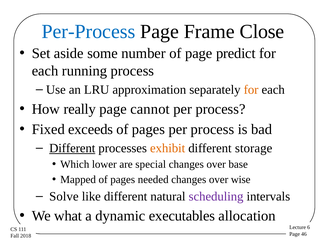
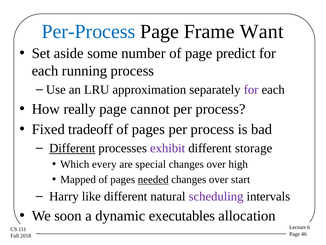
Close: Close -> Want
for at (251, 89) colour: orange -> purple
exceeds: exceeds -> tradeoff
exhibit colour: orange -> purple
lower: lower -> every
base: base -> high
needed underline: none -> present
wise: wise -> start
Solve: Solve -> Harry
what: what -> soon
